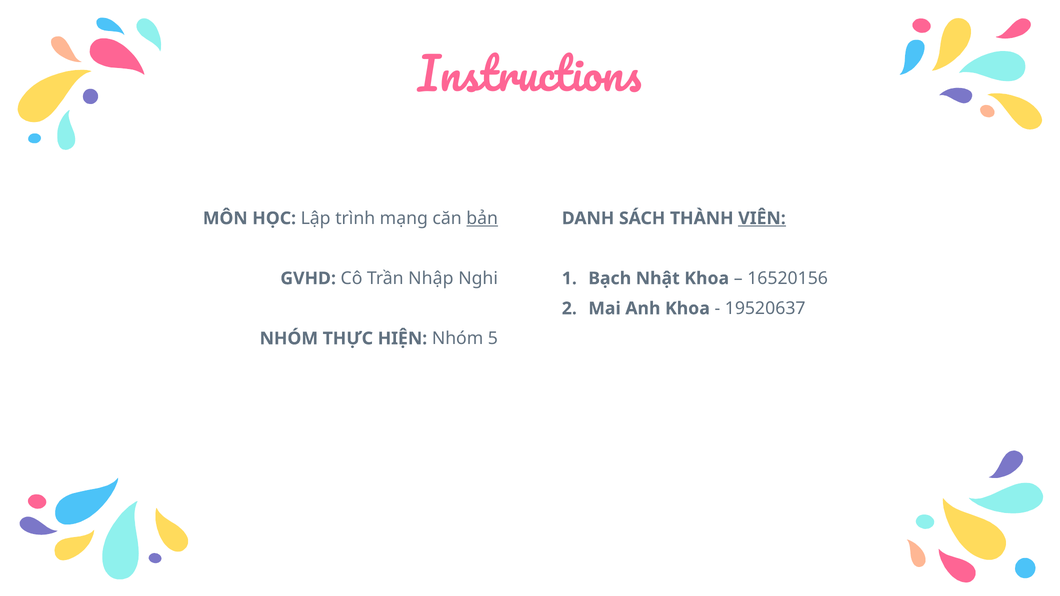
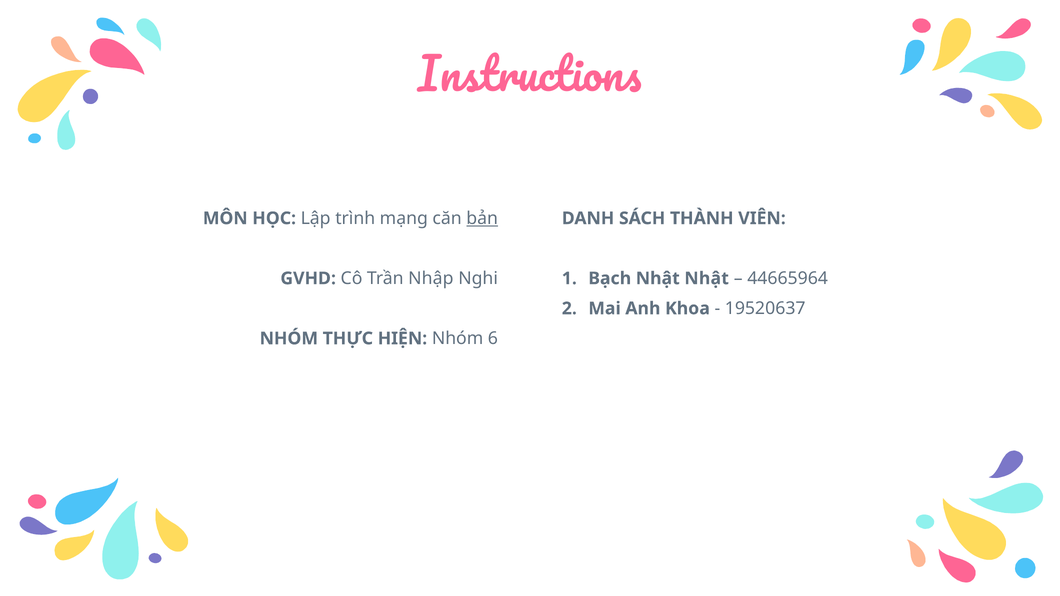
VIÊN underline: present -> none
Nhật Khoa: Khoa -> Nhật
16520156: 16520156 -> 44665964
5: 5 -> 6
